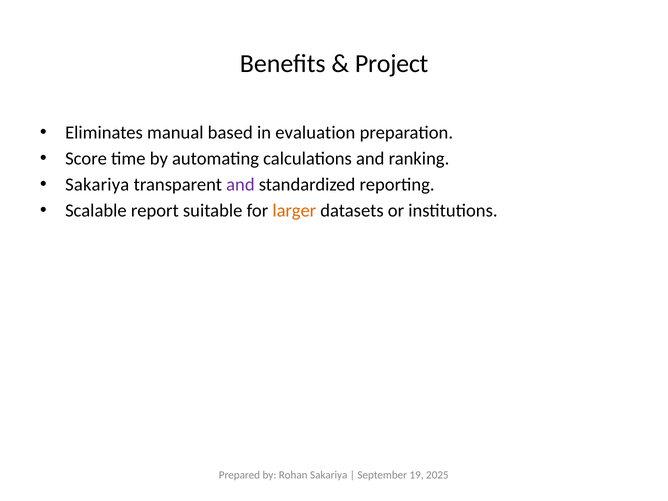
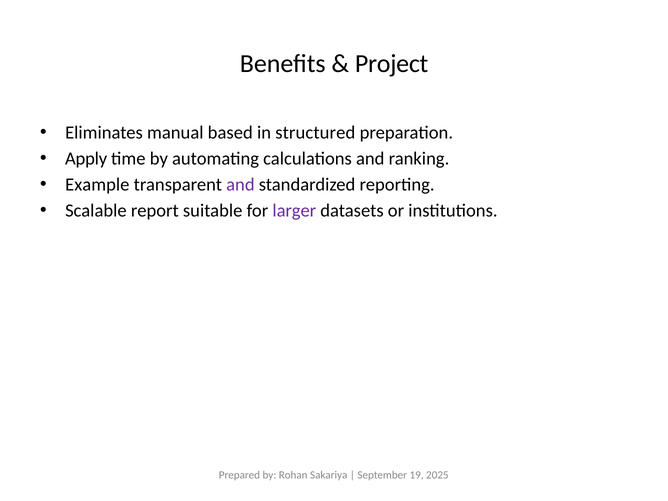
evaluation: evaluation -> structured
Score: Score -> Apply
Sakariya at (97, 185): Sakariya -> Example
larger colour: orange -> purple
